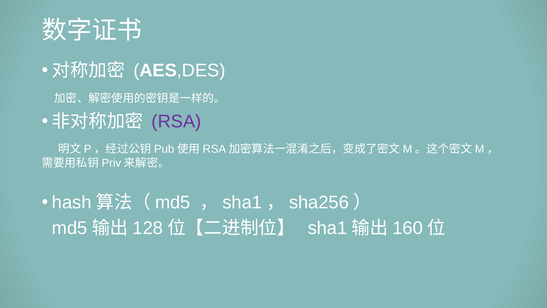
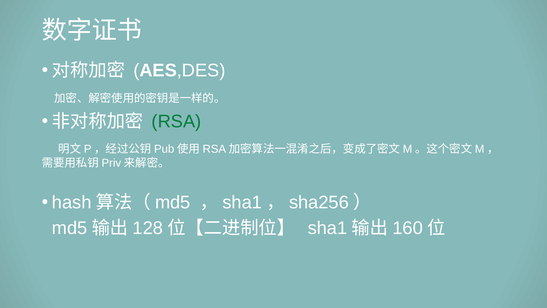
RSA colour: purple -> green
